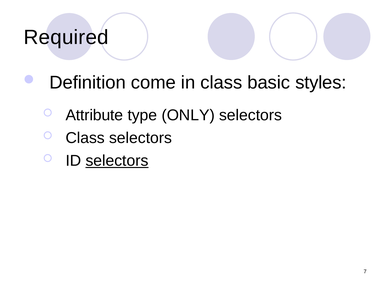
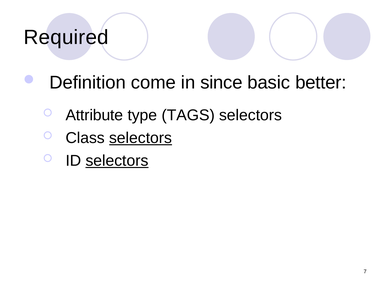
in class: class -> since
styles: styles -> better
ONLY: ONLY -> TAGS
selectors at (141, 138) underline: none -> present
